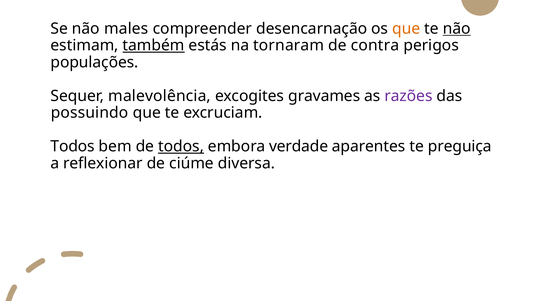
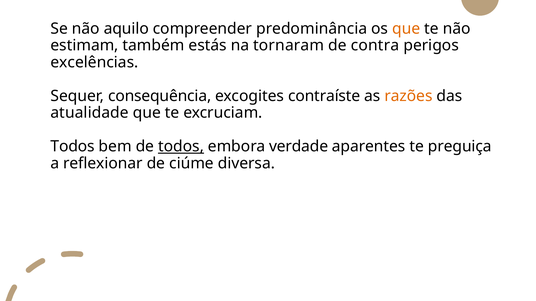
males: males -> aquilo
desencarnação: desencarnação -> predominância
não at (457, 29) underline: present -> none
também underline: present -> none
populações: populações -> excelências
malevolência: malevolência -> consequência
gravames: gravames -> contraíste
razões colour: purple -> orange
possuindo: possuindo -> atualidade
